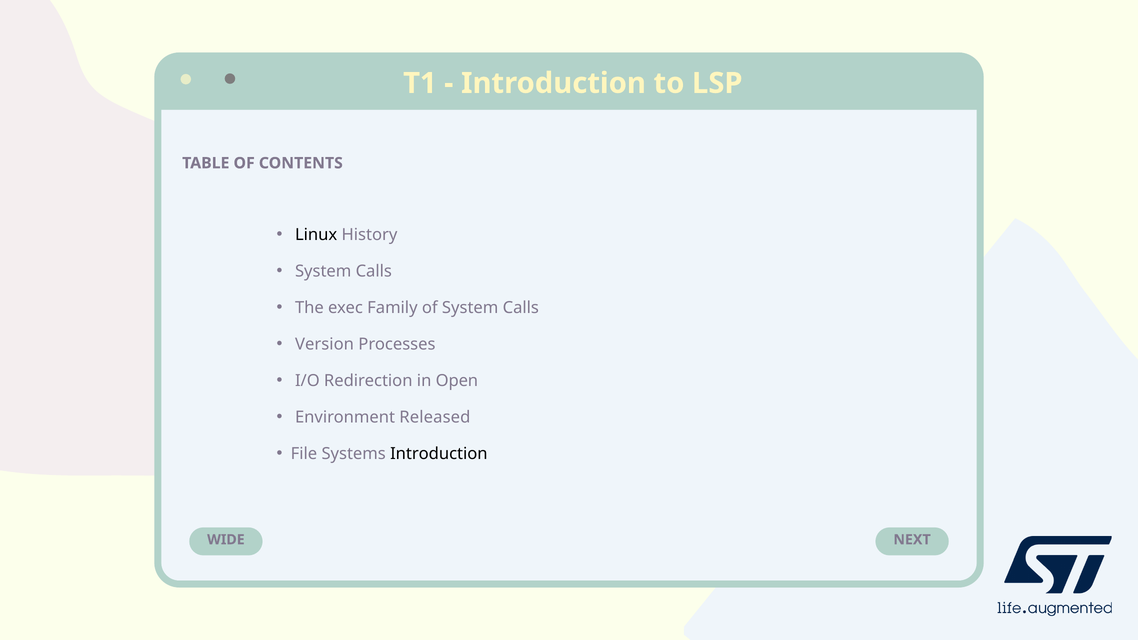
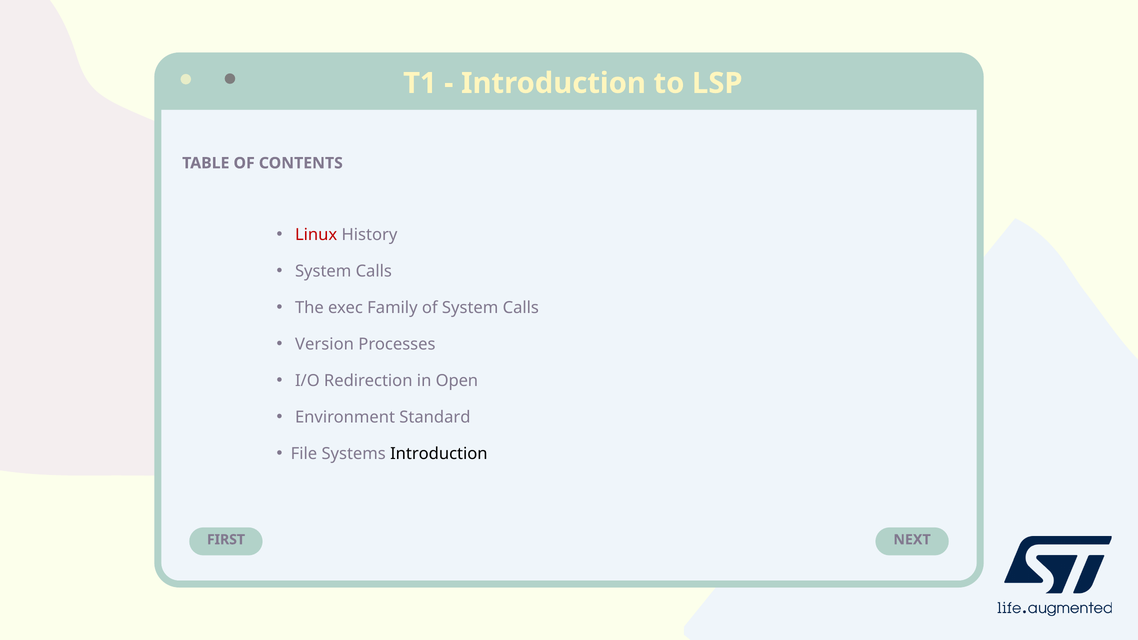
Linux colour: black -> red
Released: Released -> Standard
WIDE: WIDE -> FIRST
